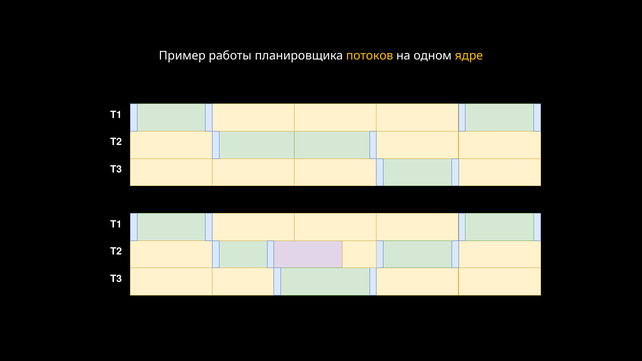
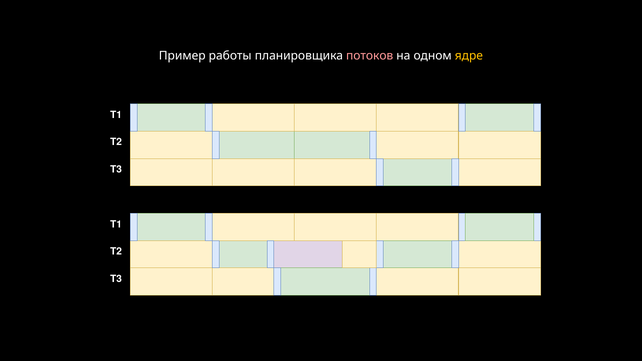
потоков colour: yellow -> pink
